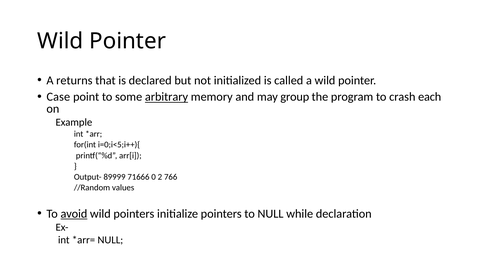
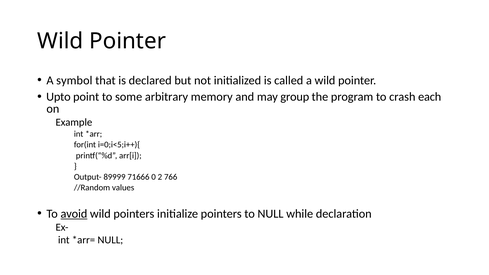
returns: returns -> symbol
Case: Case -> Upto
arbitrary underline: present -> none
